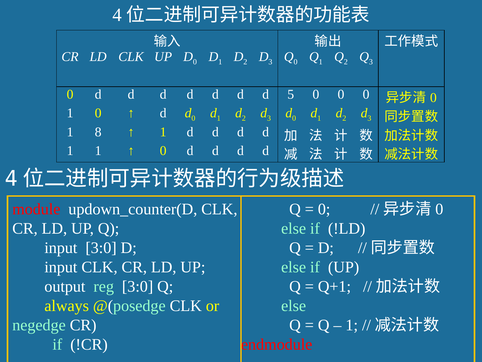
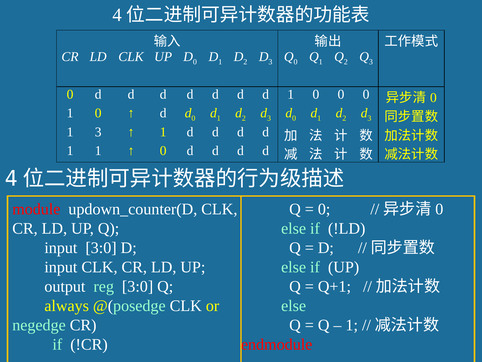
d d 5: 5 -> 1
1 8: 8 -> 3
